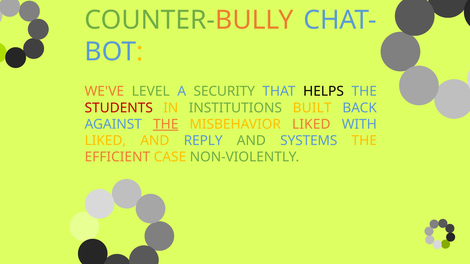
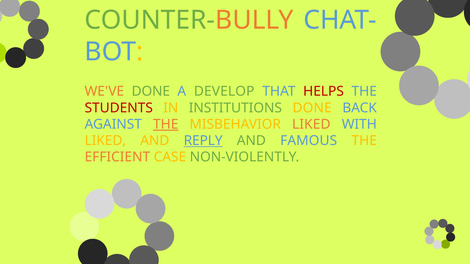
WE'VE LEVEL: LEVEL -> DONE
SECURITY: SECURITY -> DEVELOP
HELPS colour: black -> red
INSTITUTIONS BUILT: BUILT -> DONE
REPLY underline: none -> present
SYSTEMS: SYSTEMS -> FAMOUS
